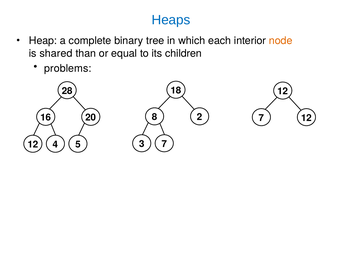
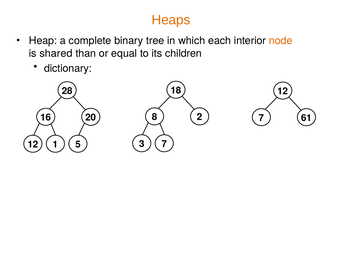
Heaps colour: blue -> orange
problems: problems -> dictionary
7 12: 12 -> 61
4: 4 -> 1
